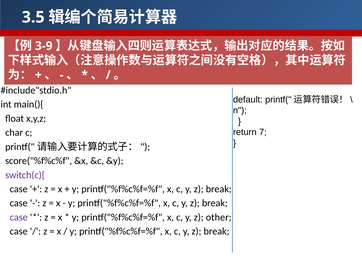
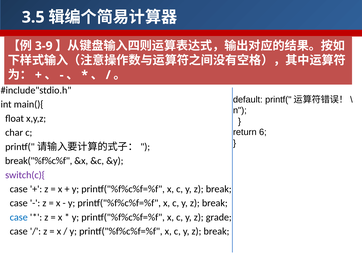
7: 7 -> 6
score("%f%c%f: score("%f%c%f -> break("%f%c%f
case at (19, 217) colour: purple -> blue
other: other -> grade
